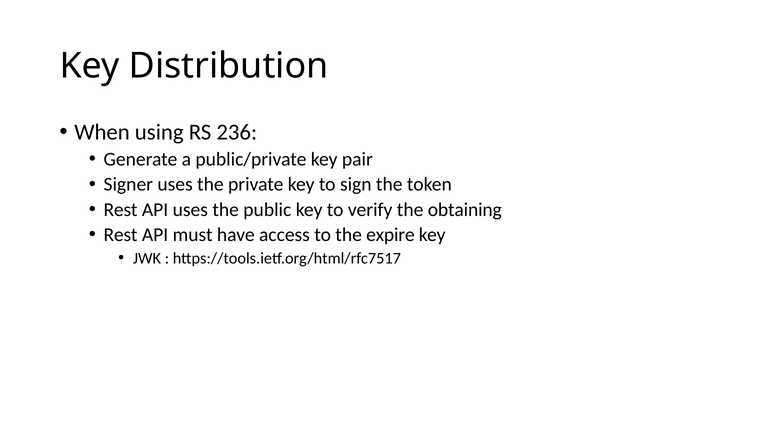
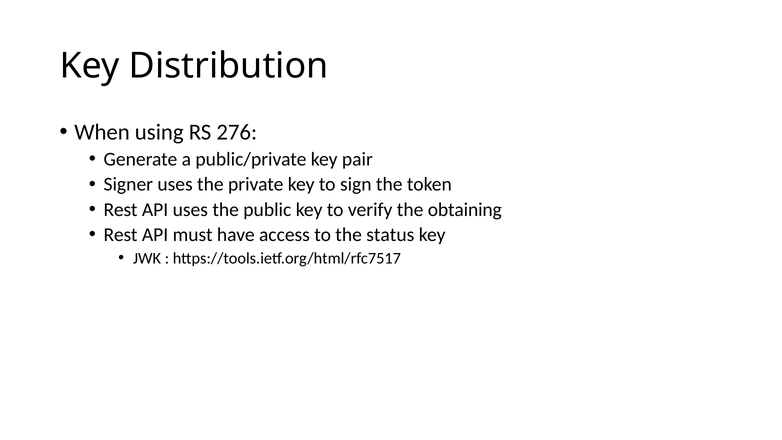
236: 236 -> 276
expire: expire -> status
